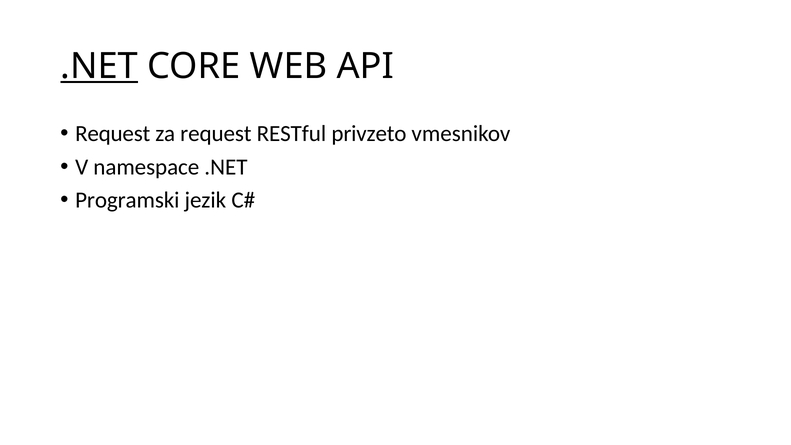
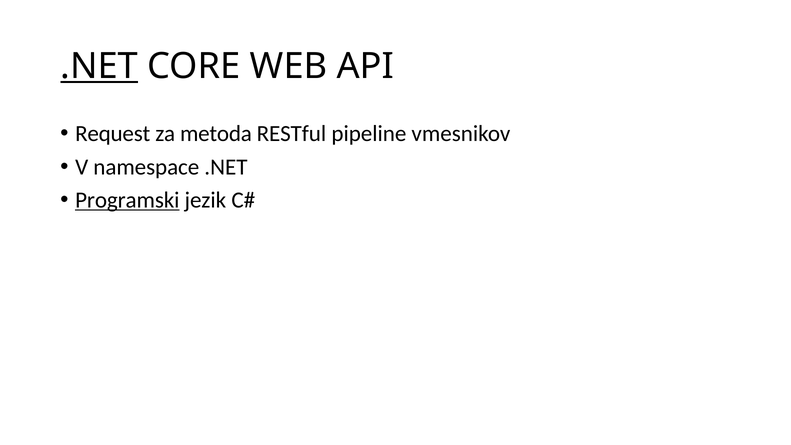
za request: request -> metoda
privzeto: privzeto -> pipeline
Programski underline: none -> present
